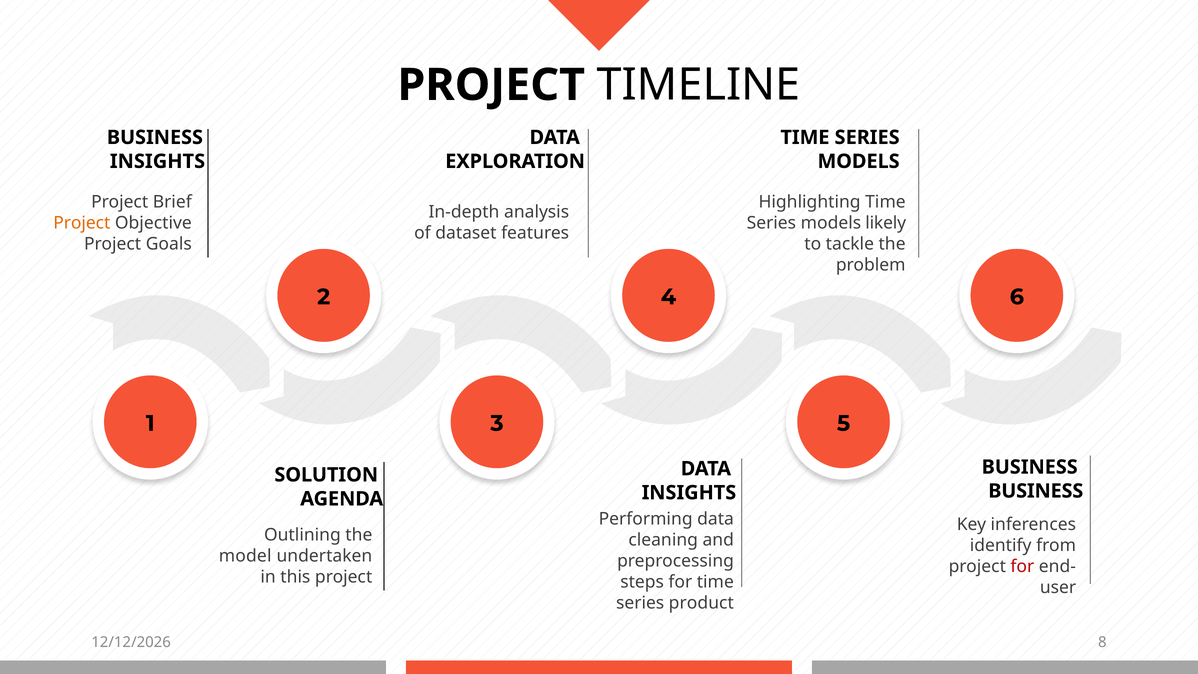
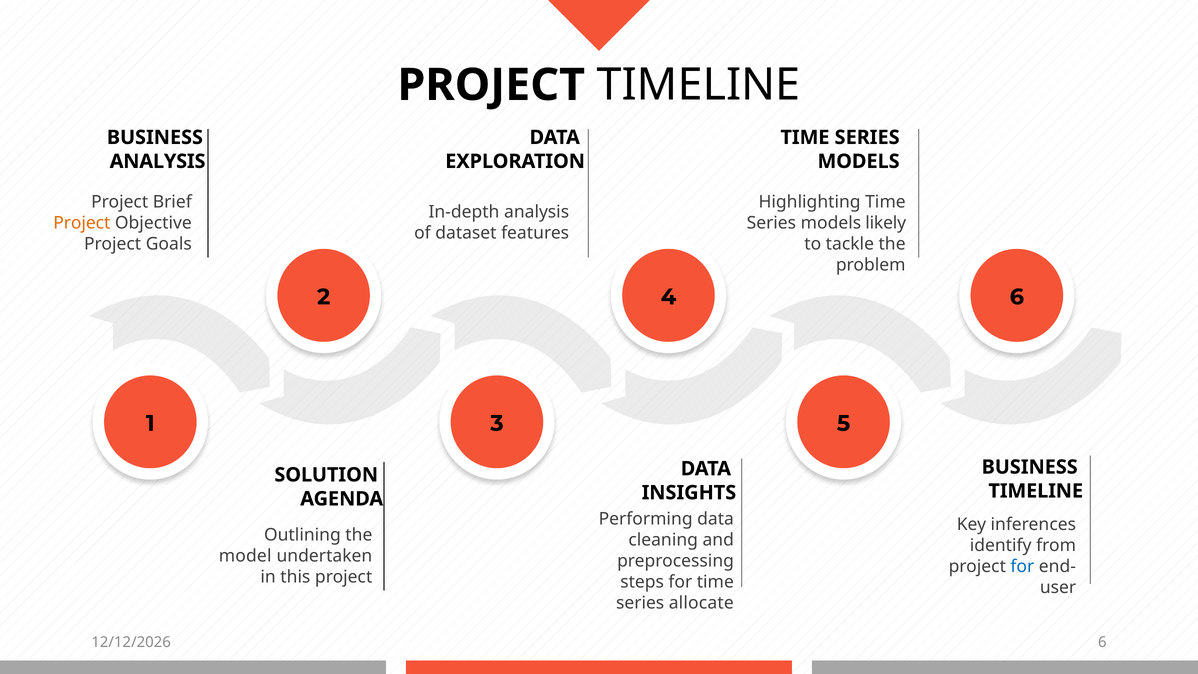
INSIGHTS at (157, 161): INSIGHTS -> ANALYSIS
BUSINESS at (1036, 491): BUSINESS -> TIMELINE
for at (1022, 567) colour: red -> blue
product: product -> allocate
8 at (1102, 642): 8 -> 6
